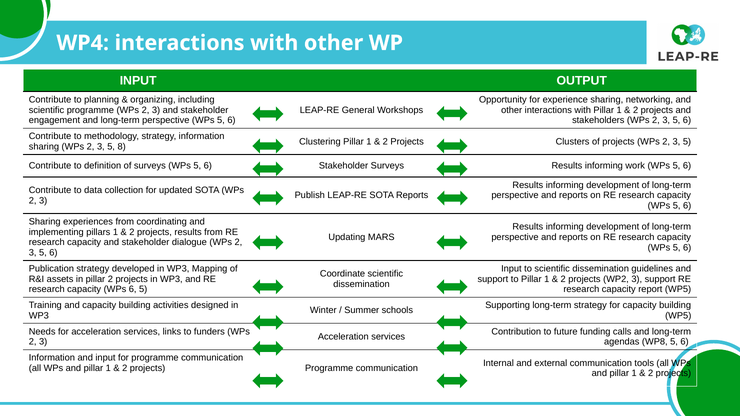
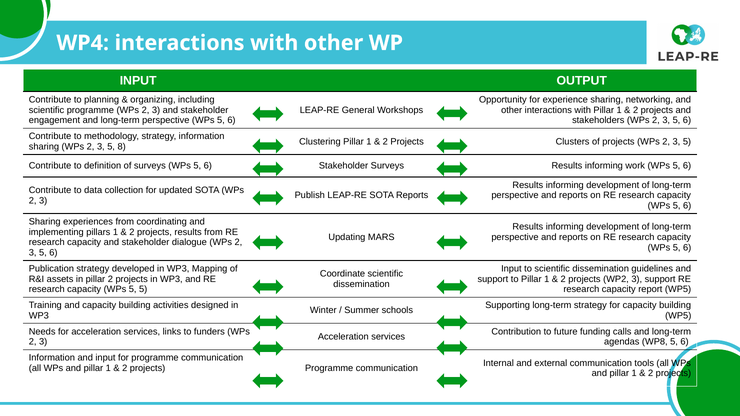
6 at (133, 290): 6 -> 5
